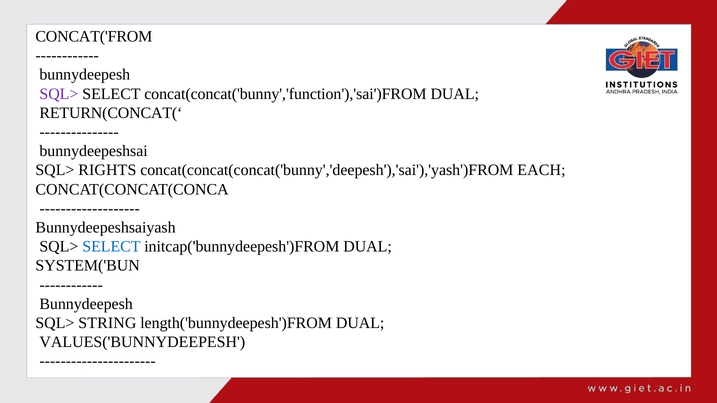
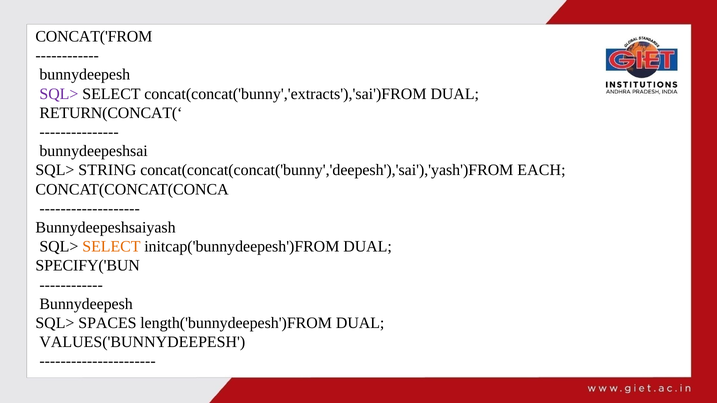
concat(concat('bunny','function'),'sai')FROM: concat(concat('bunny','function'),'sai')FROM -> concat(concat('bunny','extracts'),'sai')FROM
RIGHTS: RIGHTS -> STRING
SELECT at (111, 247) colour: blue -> orange
SYSTEM('BUN: SYSTEM('BUN -> SPECIFY('BUN
STRING: STRING -> SPACES
